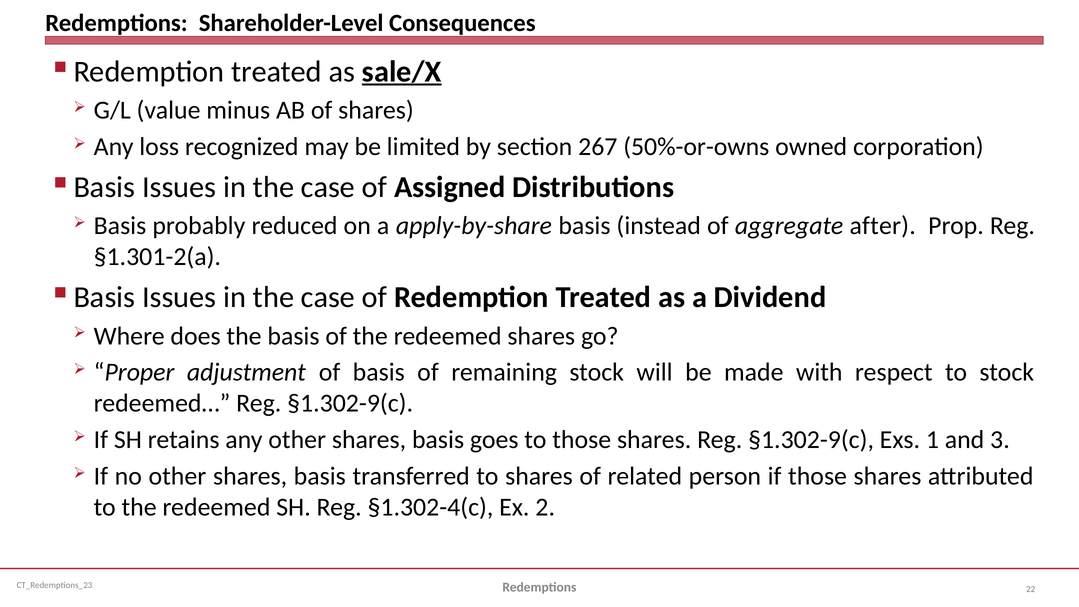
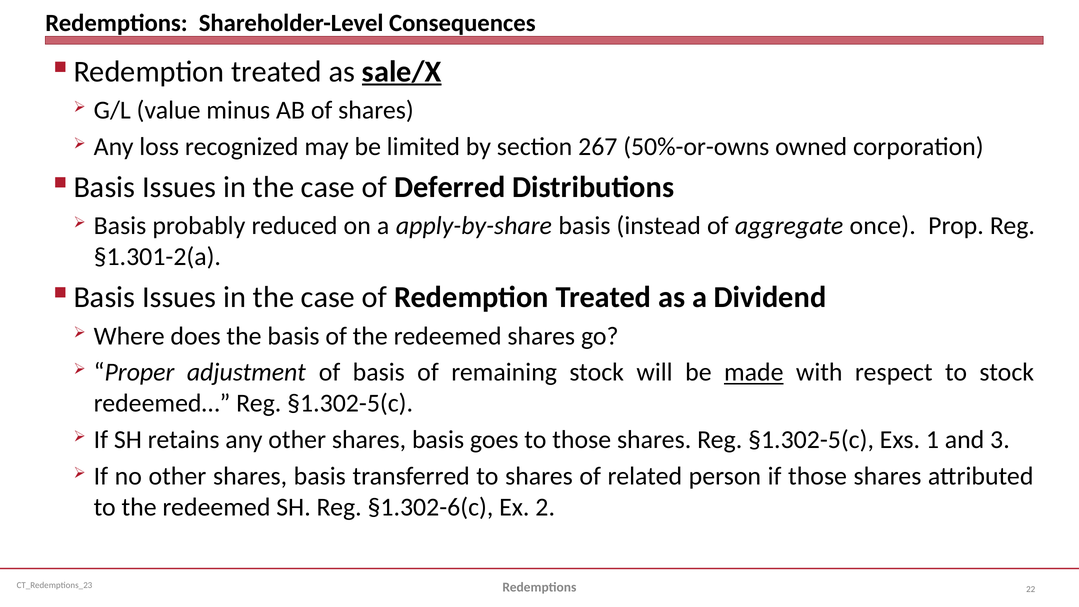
Assigned: Assigned -> Deferred
after: after -> once
made underline: none -> present
redeemed… Reg §1.302-9(c: §1.302-9(c -> §1.302-5(c
shares Reg §1.302-9(c: §1.302-9(c -> §1.302-5(c
§1.302-4(c: §1.302-4(c -> §1.302-6(c
